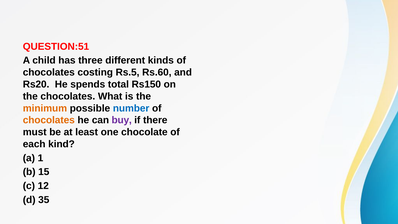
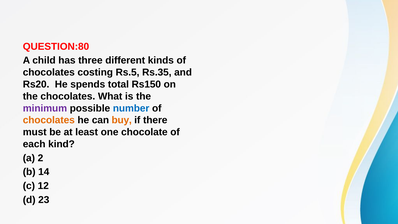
QUESTION:51: QUESTION:51 -> QUESTION:80
Rs.60: Rs.60 -> Rs.35
minimum colour: orange -> purple
buy colour: purple -> orange
1: 1 -> 2
15: 15 -> 14
35: 35 -> 23
